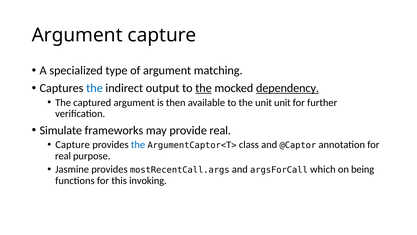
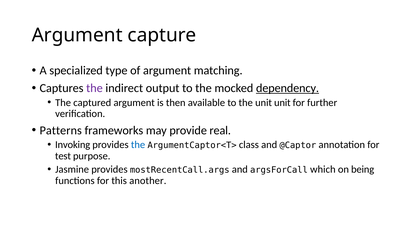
the at (94, 88) colour: blue -> purple
the at (204, 88) underline: present -> none
Simulate: Simulate -> Patterns
Capture at (73, 145): Capture -> Invoking
real at (63, 156): real -> test
invoking: invoking -> another
